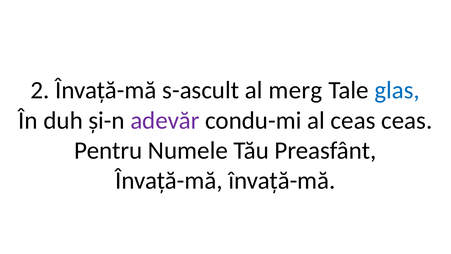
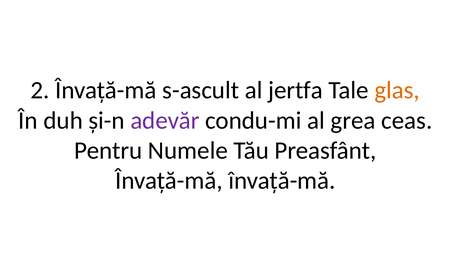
merg: merg -> jertfa
glas colour: blue -> orange
al ceas: ceas -> grea
